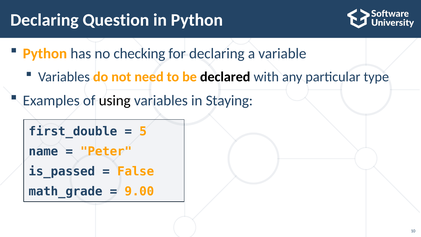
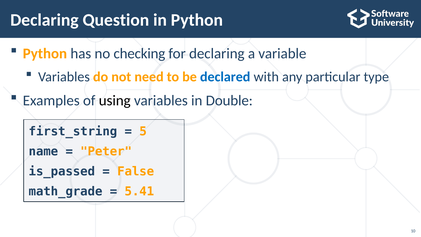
declared colour: black -> blue
Staying: Staying -> Double
first_double: first_double -> first_string
9.00: 9.00 -> 5.41
